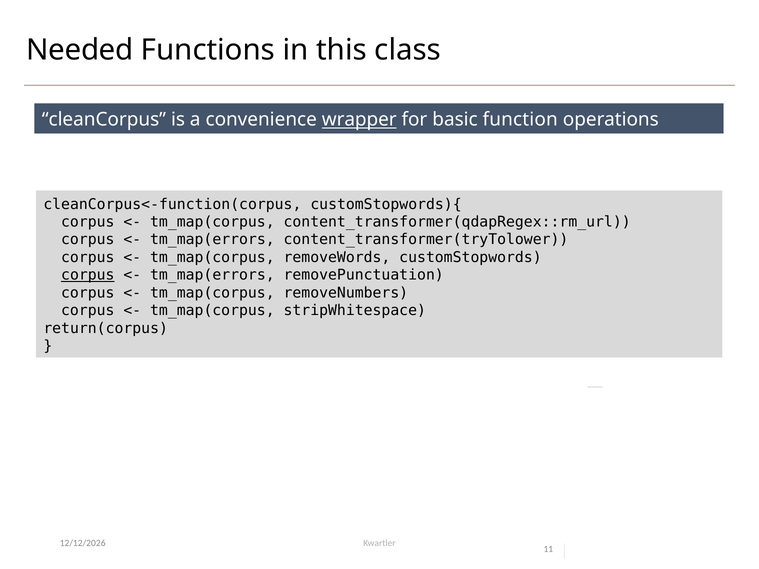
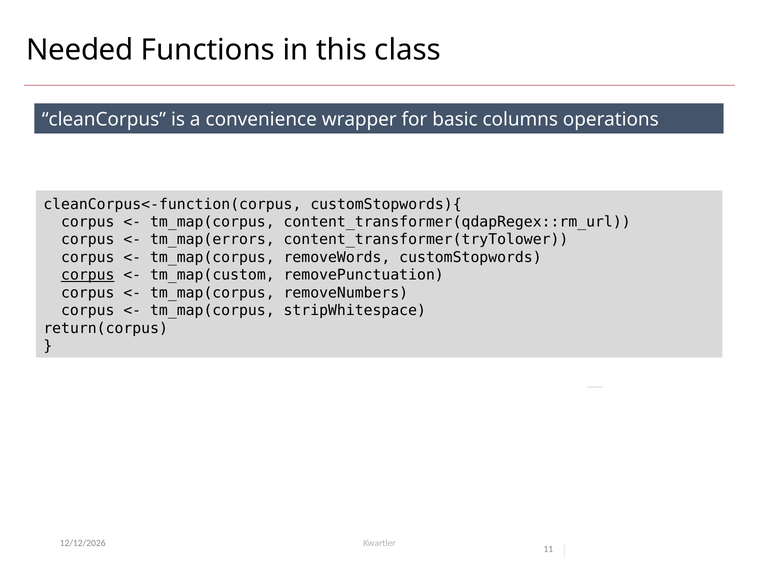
wrapper underline: present -> none
function: function -> columns
tm_map(errors at (212, 275): tm_map(errors -> tm_map(custom
